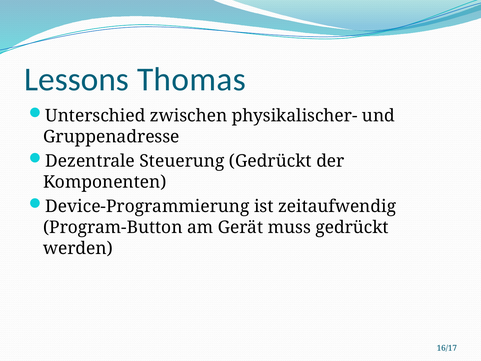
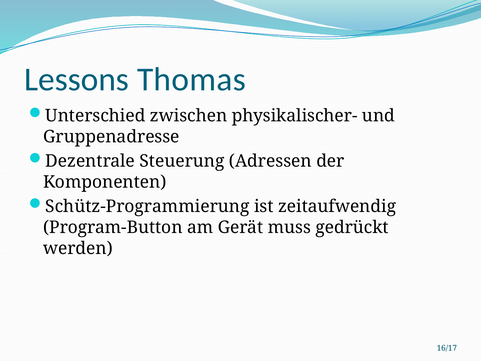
Steuerung Gedrückt: Gedrückt -> Adressen
Device-Programmierung: Device-Programmierung -> Schütz-Programmierung
